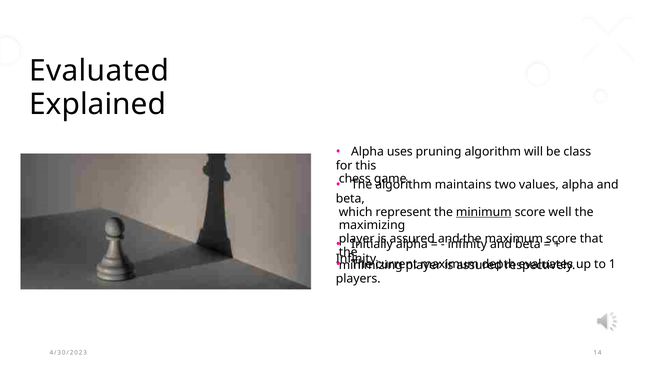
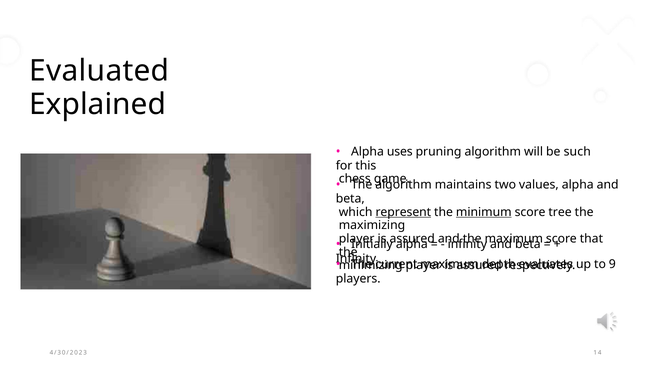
class: class -> such
represent underline: none -> present
well: well -> tree
1: 1 -> 9
